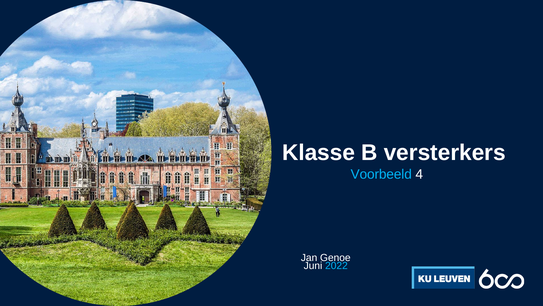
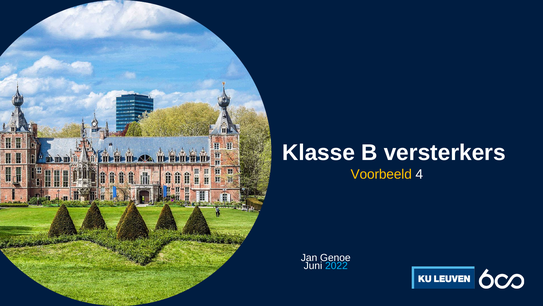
Voorbeeld colour: light blue -> yellow
